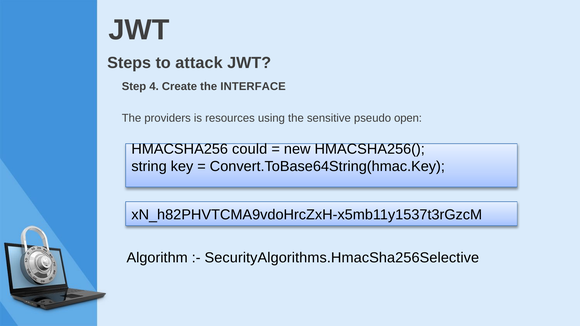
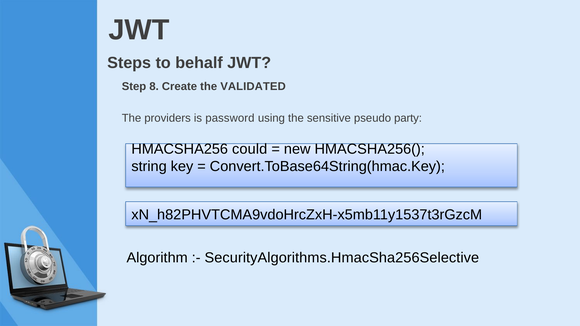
attack: attack -> behalf
4: 4 -> 8
INTERFACE: INTERFACE -> VALIDATED
resources: resources -> password
open: open -> party
